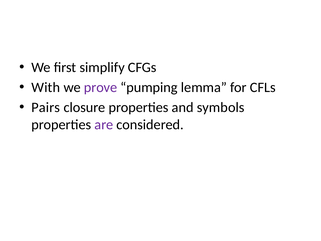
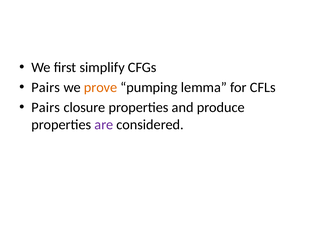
With at (46, 87): With -> Pairs
prove colour: purple -> orange
symbols: symbols -> produce
